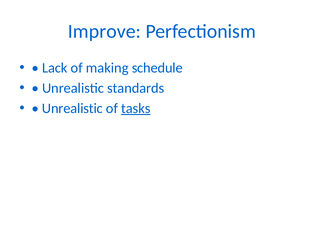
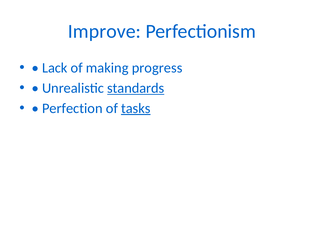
schedule: schedule -> progress
standards underline: none -> present
Unrealistic at (72, 108): Unrealistic -> Perfection
